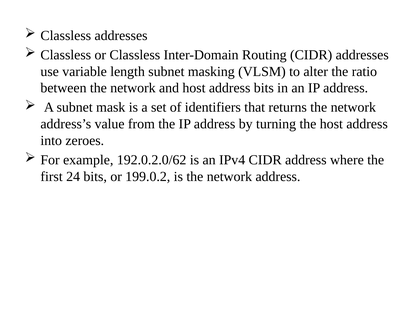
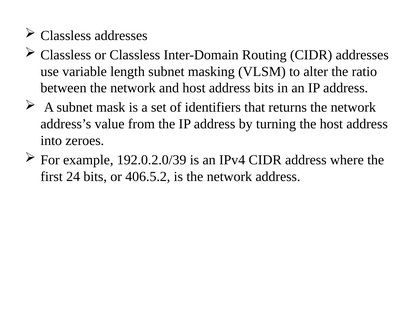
192.0.2.0/62: 192.0.2.0/62 -> 192.0.2.0/39
199.0.2: 199.0.2 -> 406.5.2
